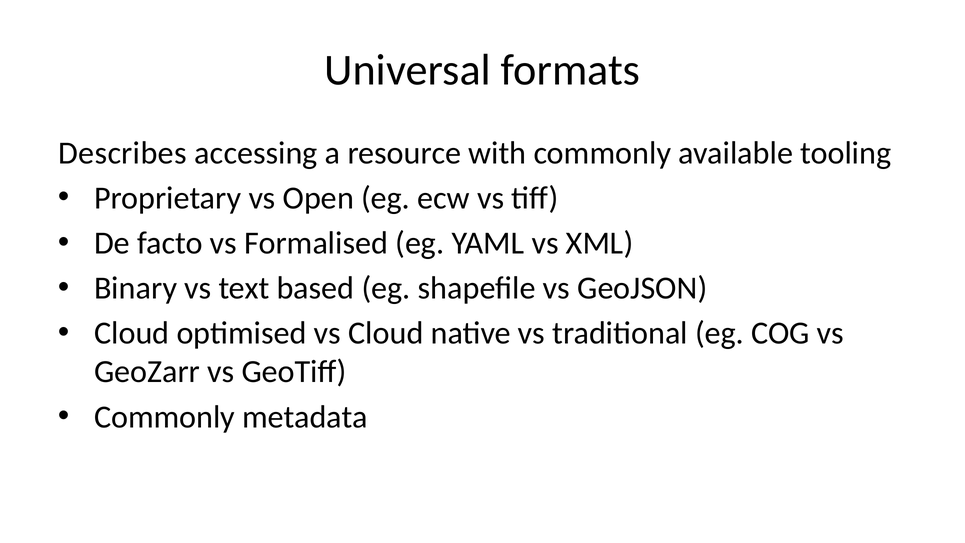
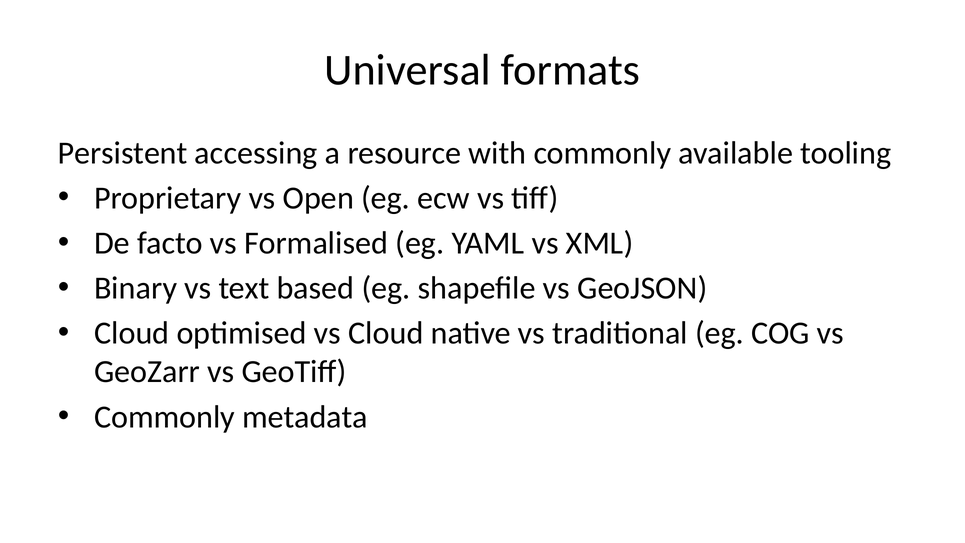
Describes: Describes -> Persistent
